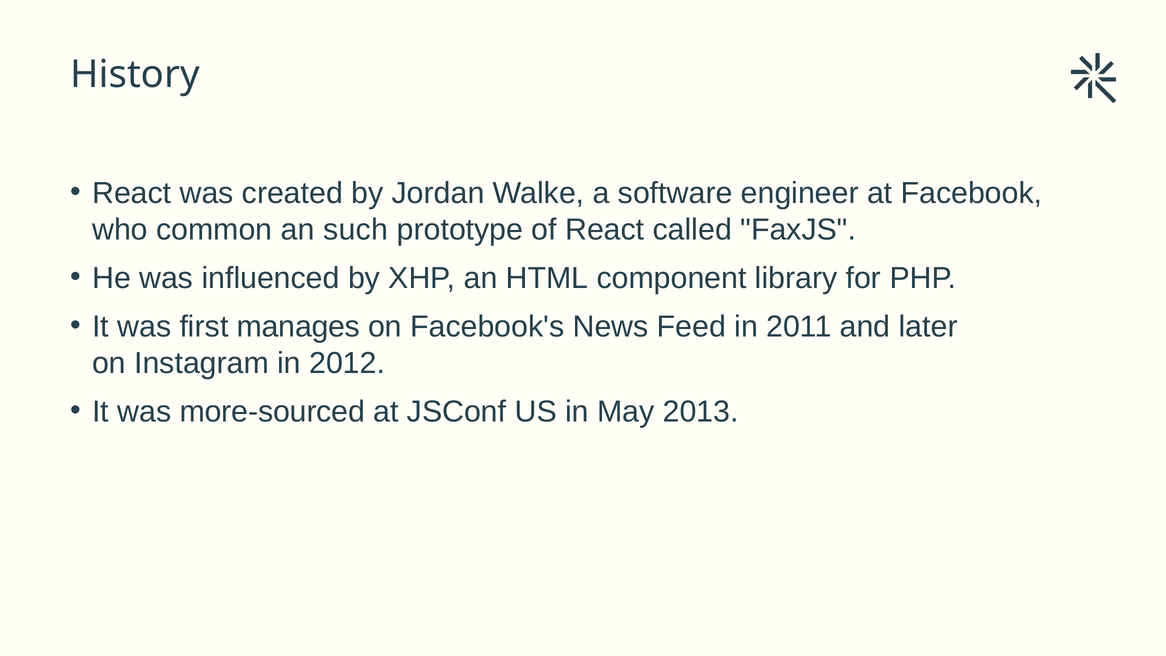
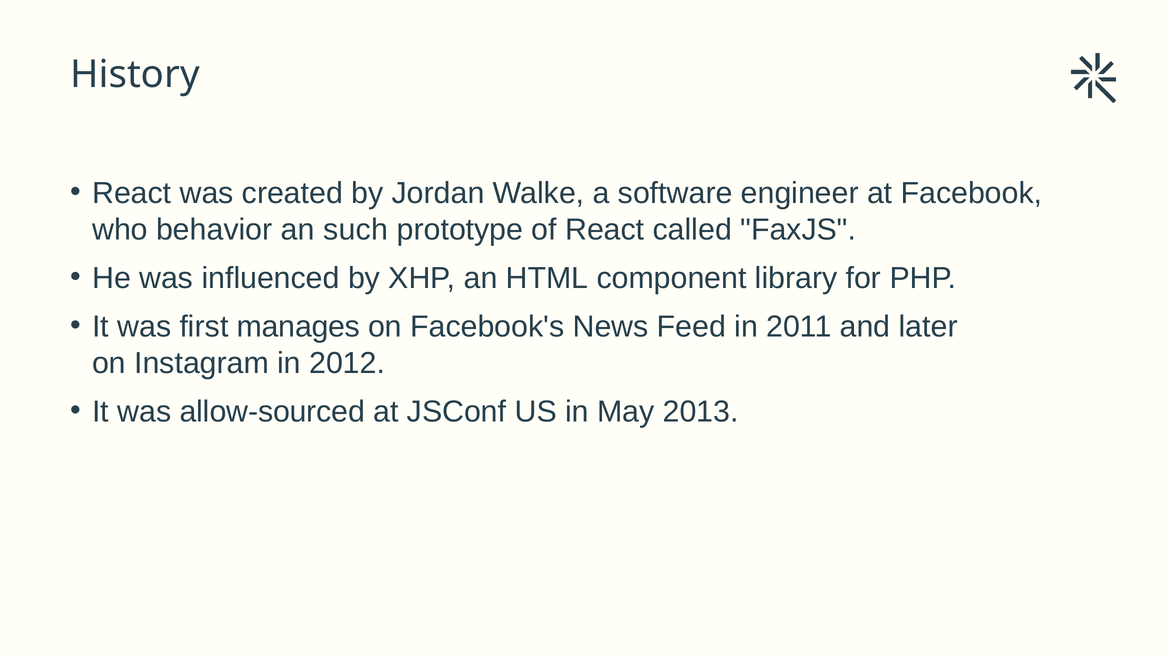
common: common -> behavior
more-sourced: more-sourced -> allow-sourced
